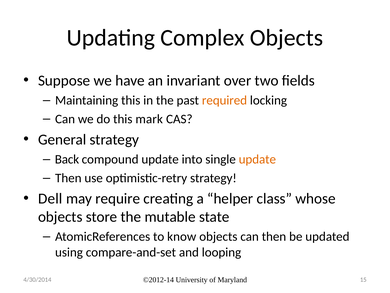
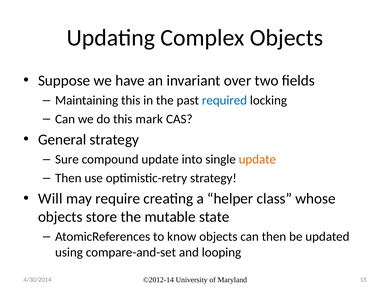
required colour: orange -> blue
Back: Back -> Sure
Dell: Dell -> Will
